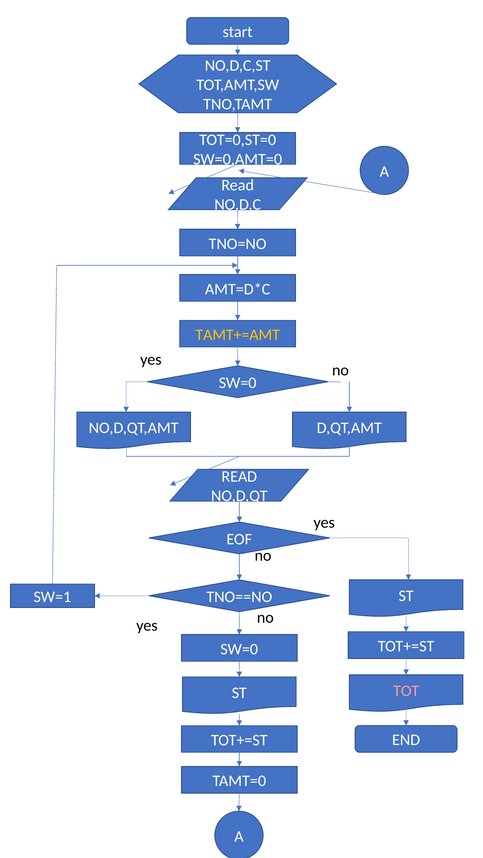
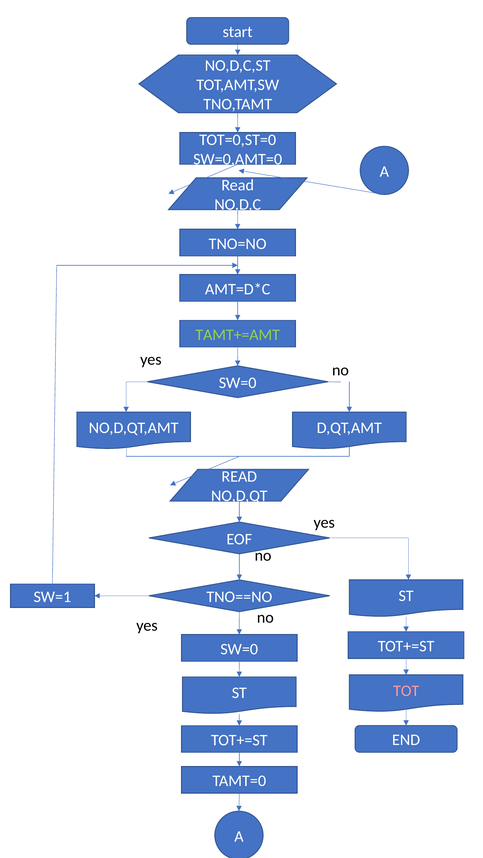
TAMT+=AMT colour: yellow -> light green
